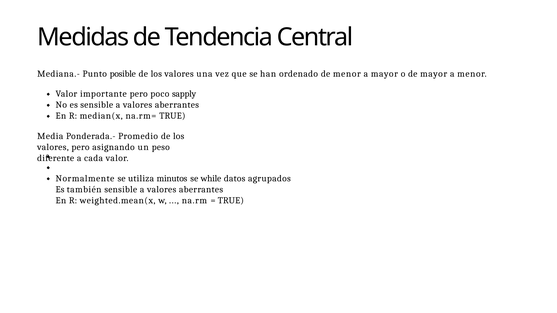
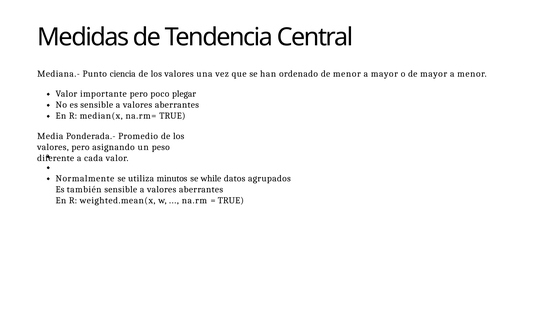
posible: posible -> ciencia
sapply: sapply -> plegar
